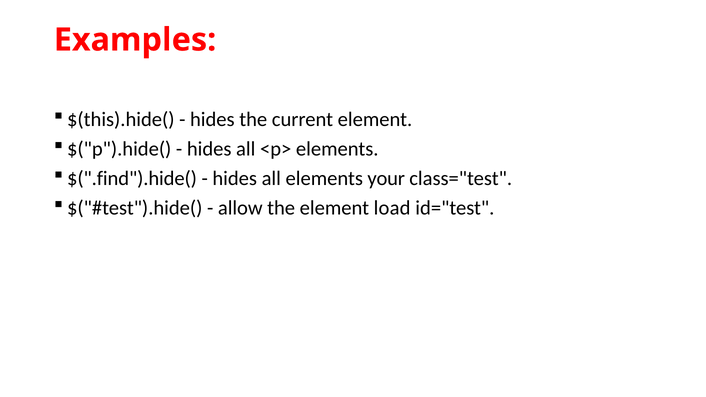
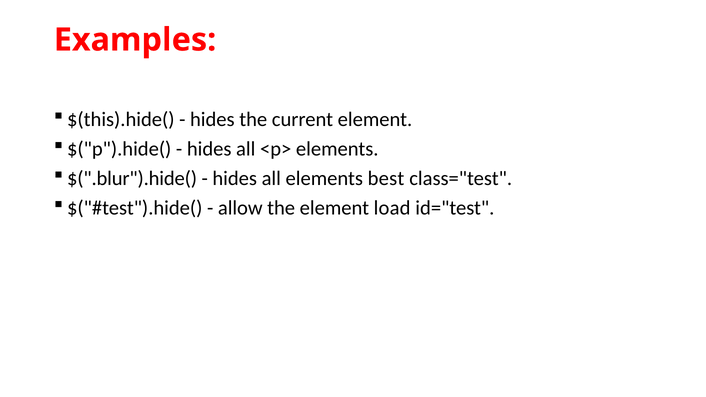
$(".find").hide(: $(".find").hide( -> $(".blur").hide(
your: your -> best
